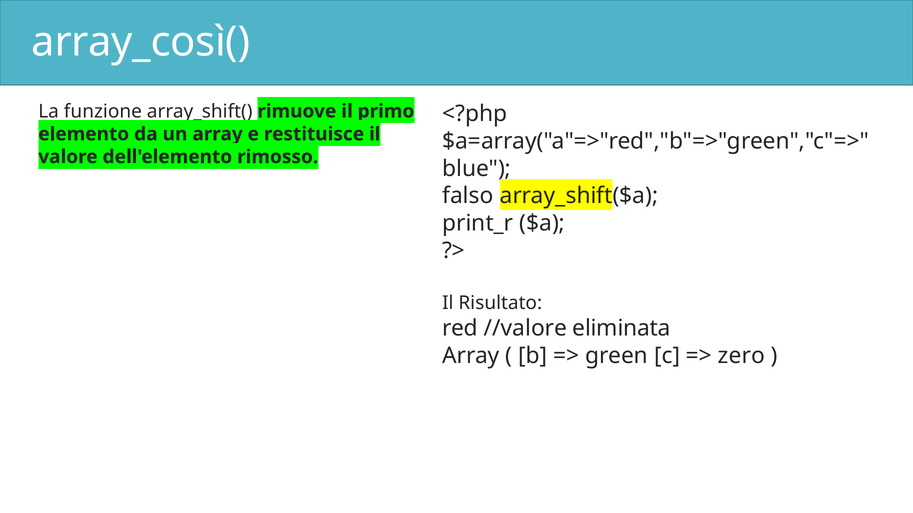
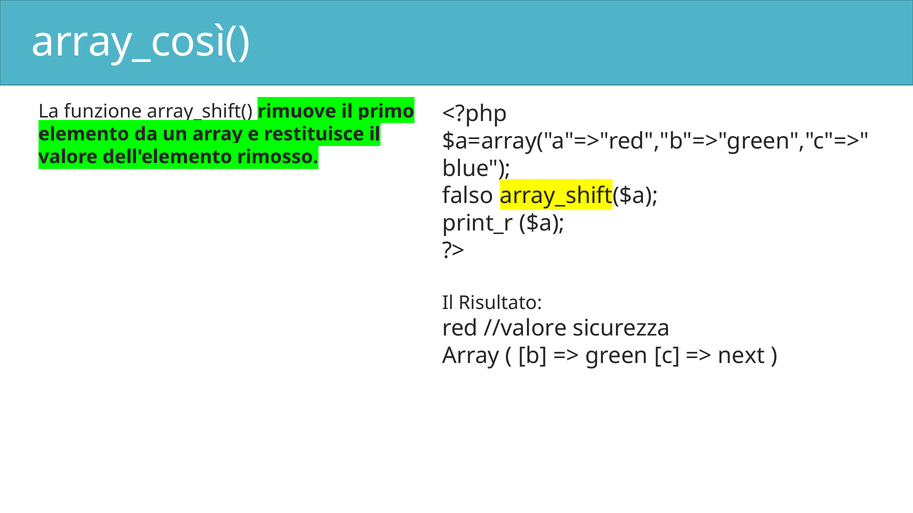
eliminata: eliminata -> sicurezza
zero: zero -> next
